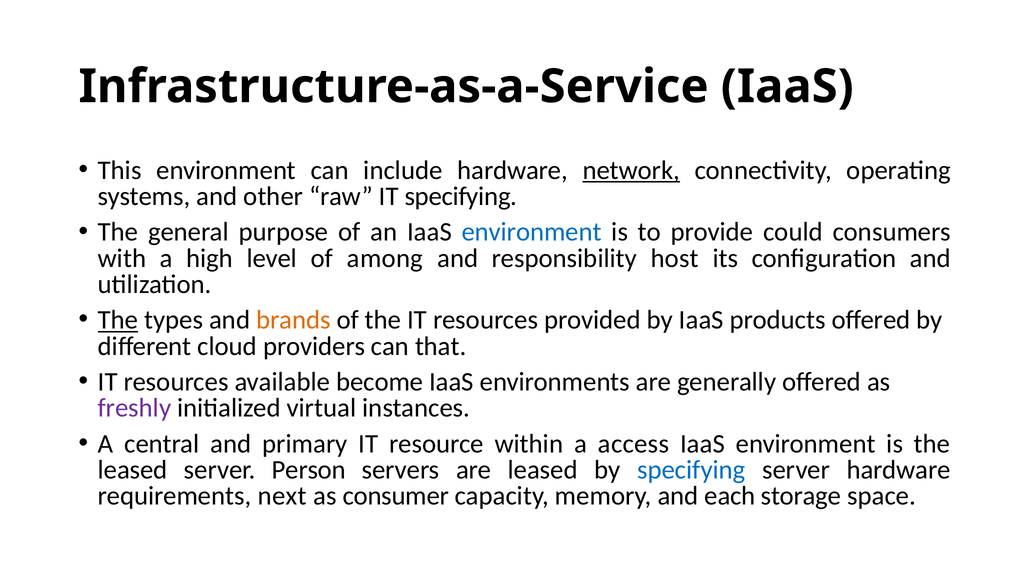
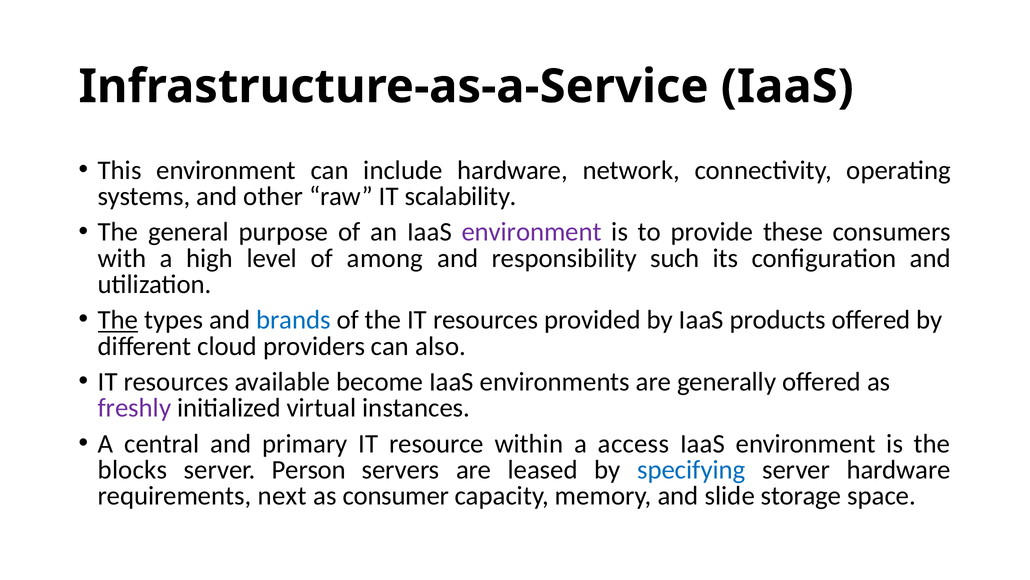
network underline: present -> none
IT specifying: specifying -> scalability
environment at (532, 232) colour: blue -> purple
could: could -> these
host: host -> such
brands colour: orange -> blue
that: that -> also
leased at (133, 469): leased -> blocks
each: each -> slide
